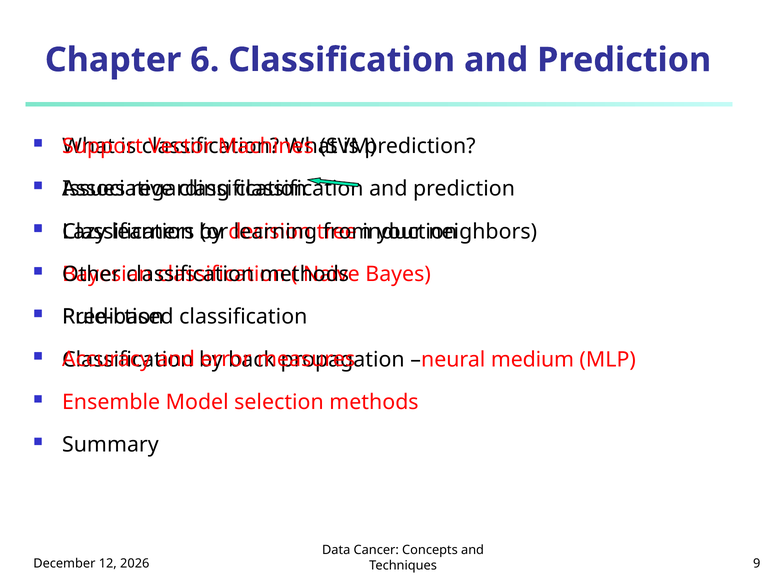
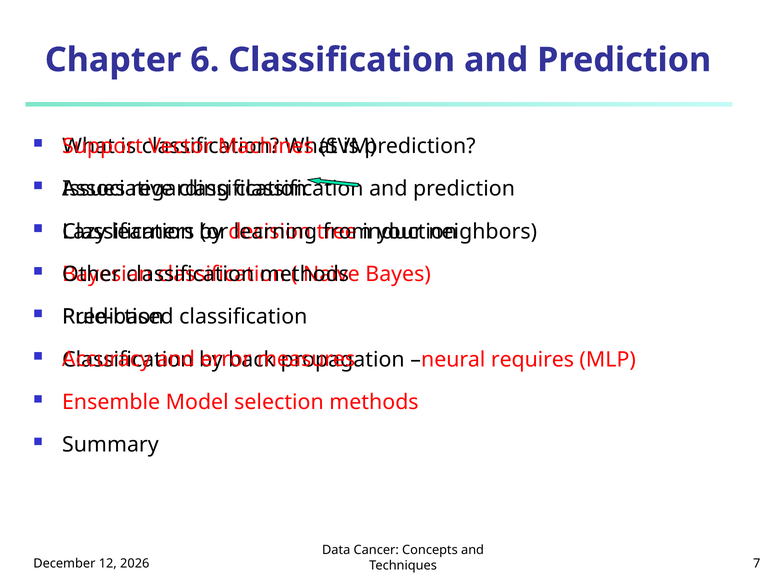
medium: medium -> requires
9: 9 -> 7
